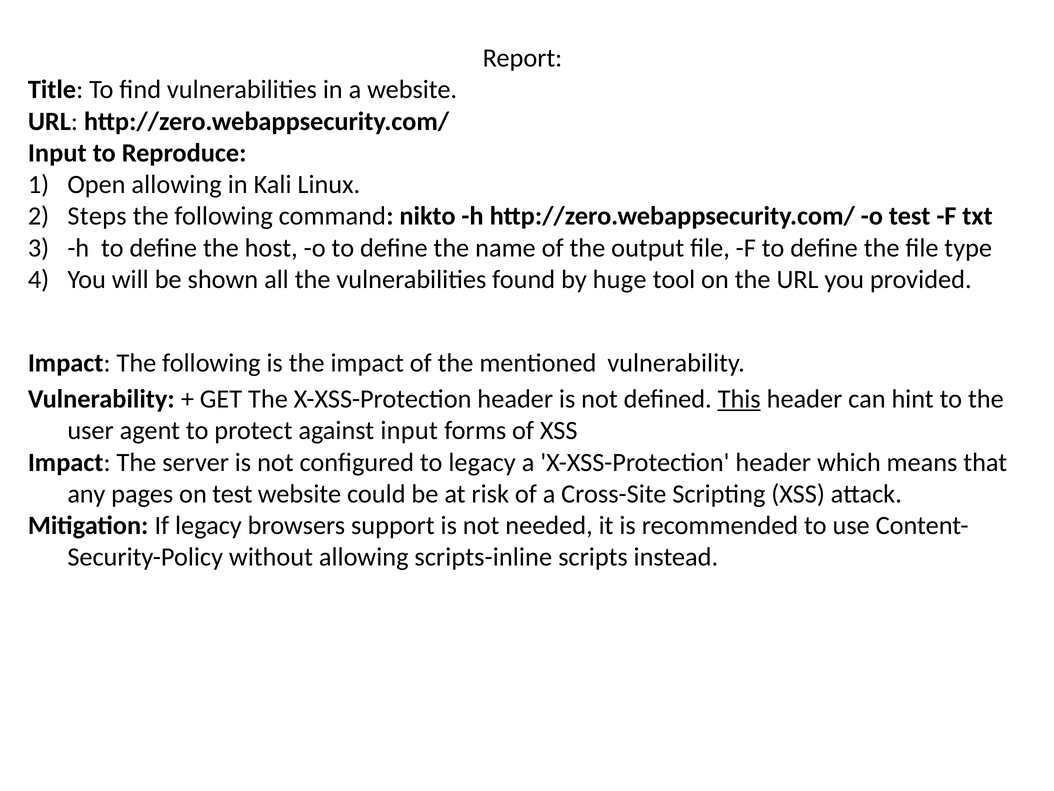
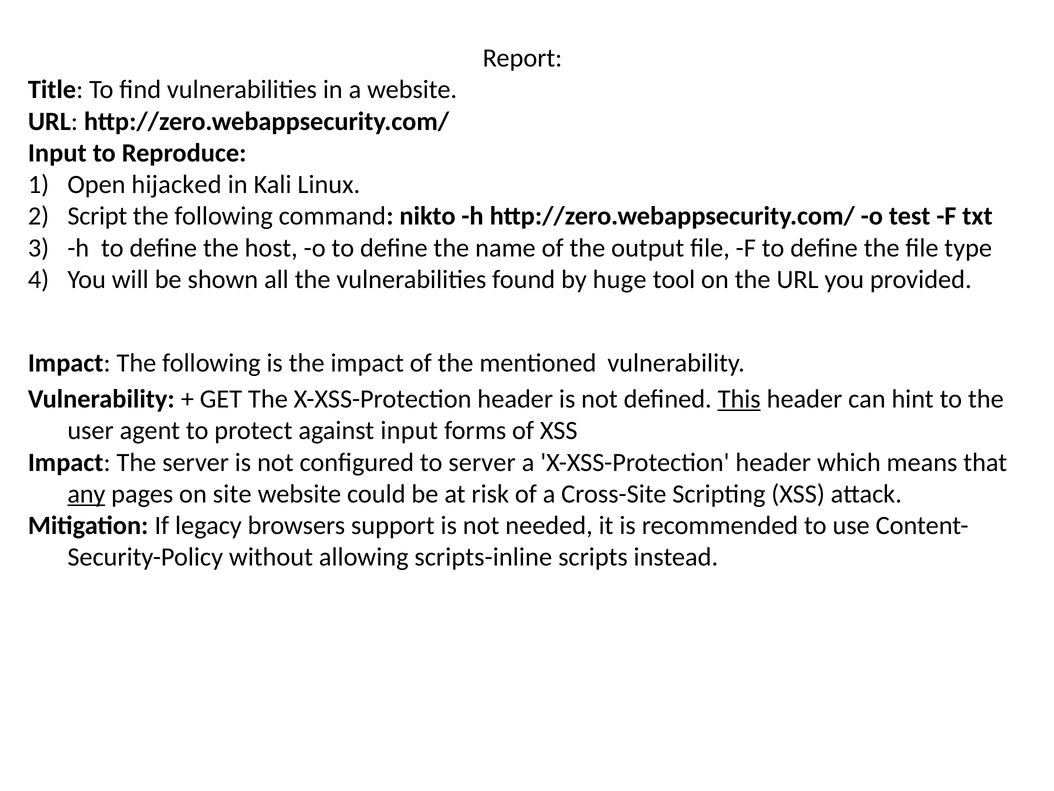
Open allowing: allowing -> hijacked
Steps: Steps -> Script
to legacy: legacy -> server
any underline: none -> present
on test: test -> site
